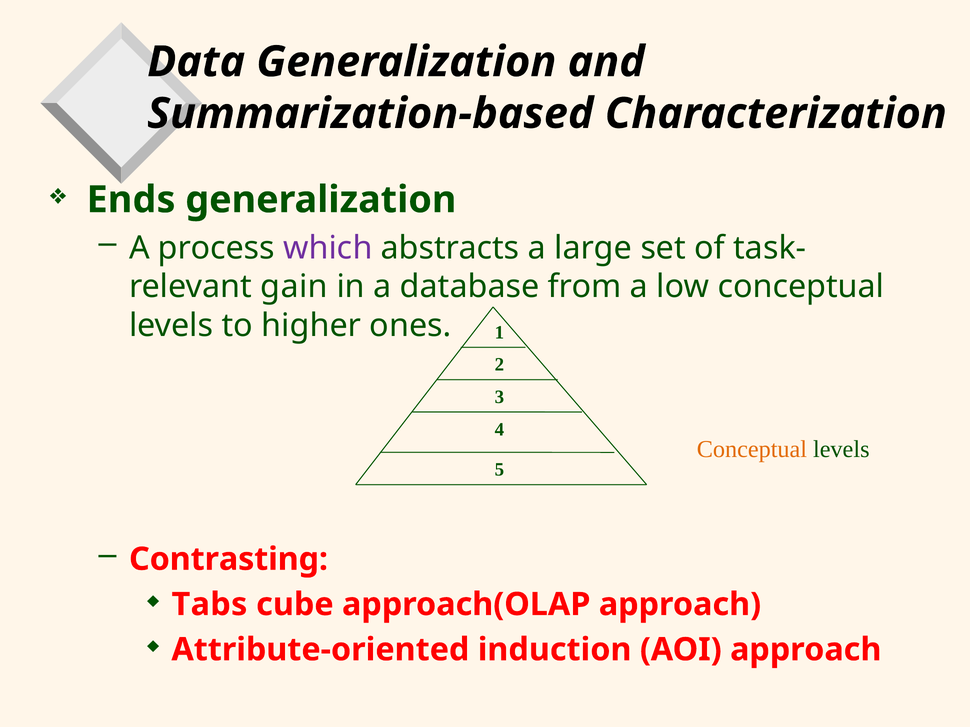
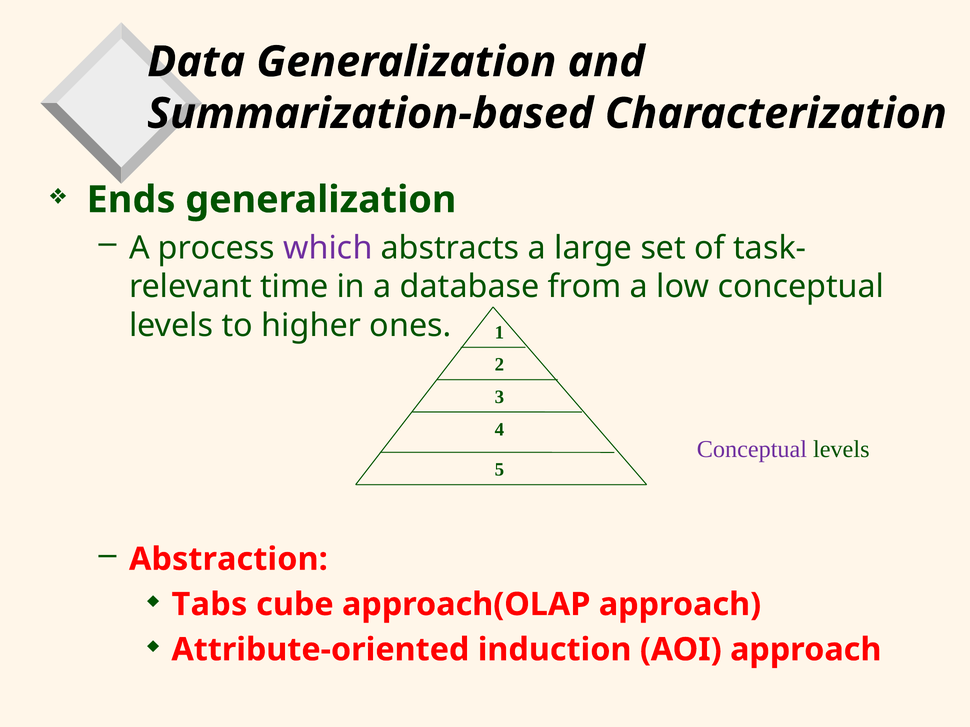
gain: gain -> time
Conceptual at (752, 449) colour: orange -> purple
Contrasting: Contrasting -> Abstraction
